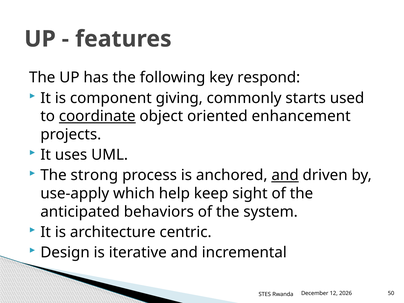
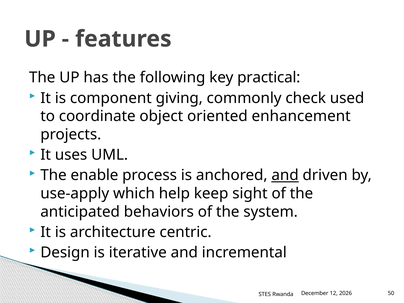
respond: respond -> practical
starts: starts -> check
coordinate underline: present -> none
strong: strong -> enable
